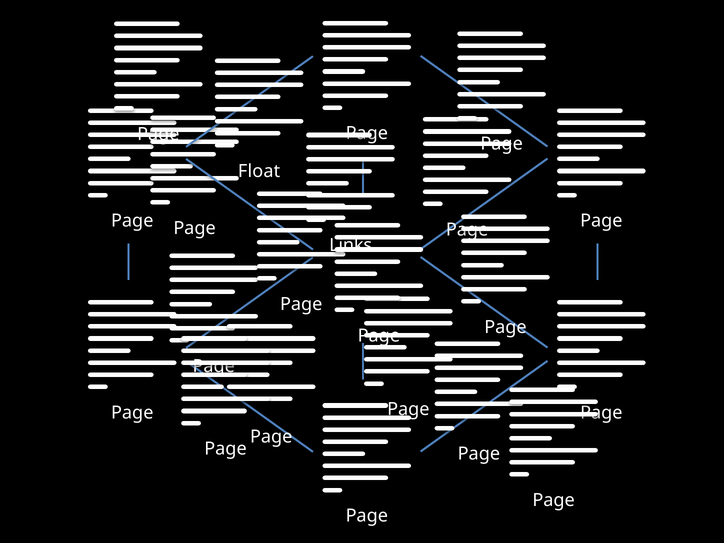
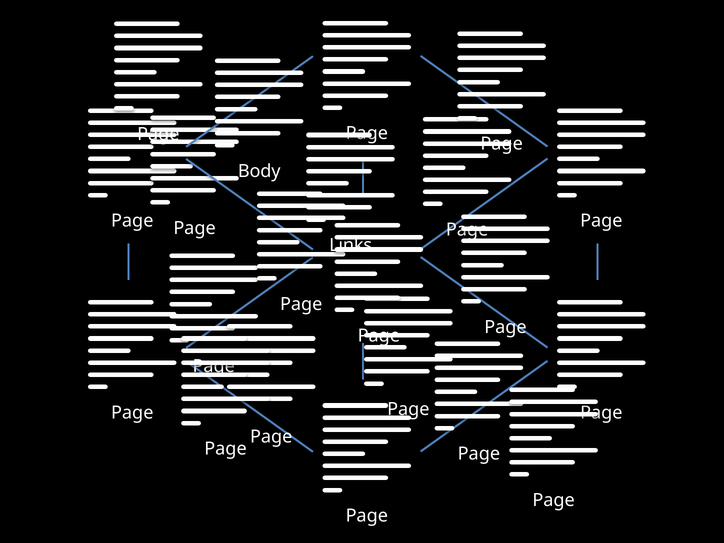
Float: Float -> Body
